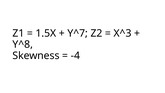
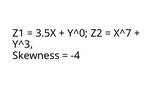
1.5X: 1.5X -> 3.5X
Y^7: Y^7 -> Y^0
X^3: X^3 -> X^7
Y^8: Y^8 -> Y^3
